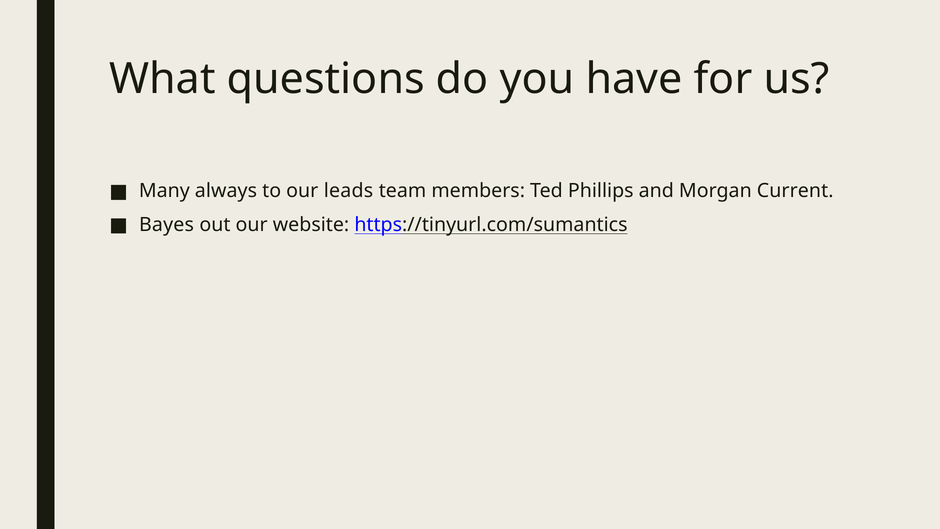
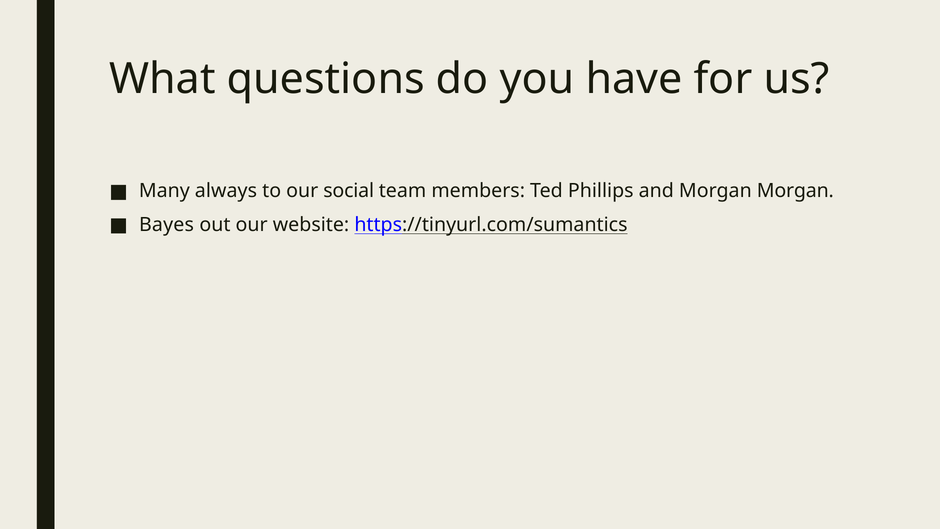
leads: leads -> social
Morgan Current: Current -> Morgan
